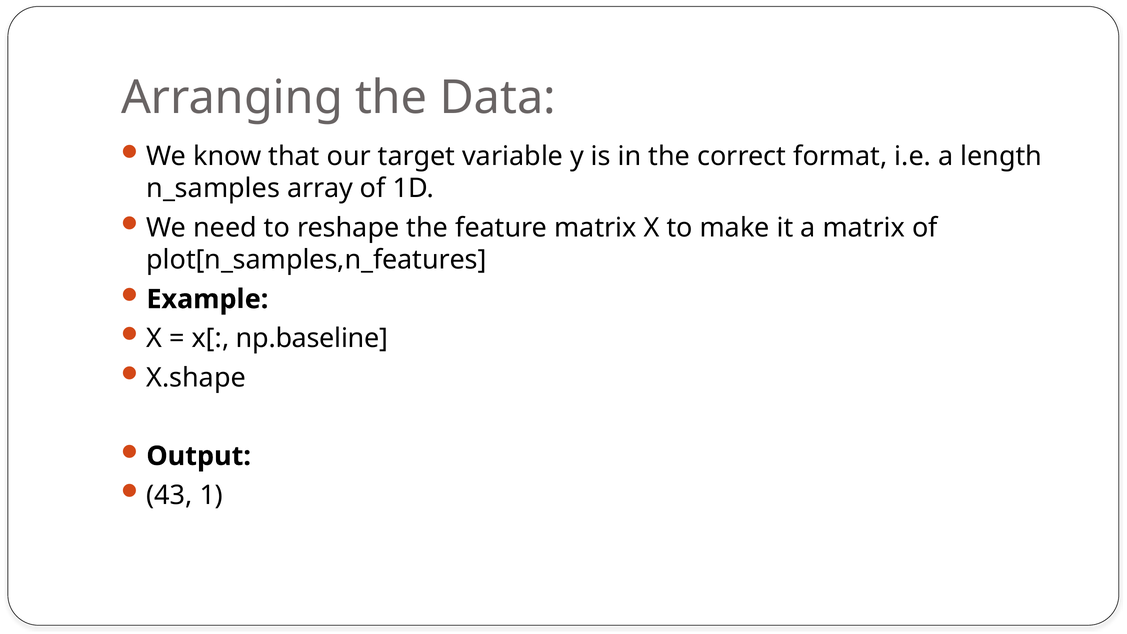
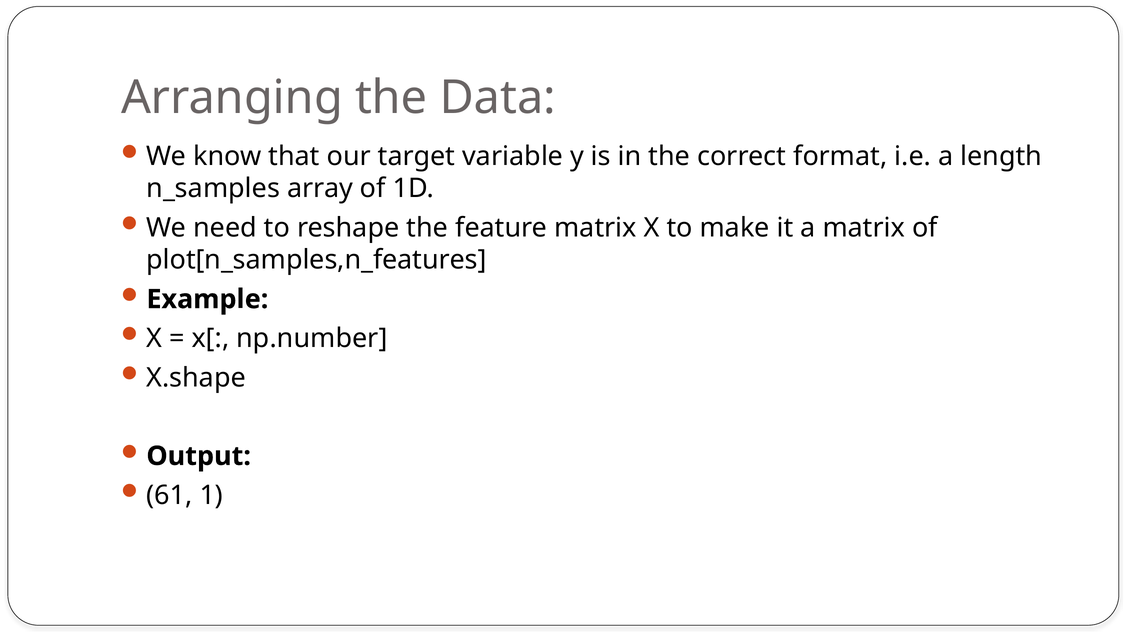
np.baseline: np.baseline -> np.number
43: 43 -> 61
